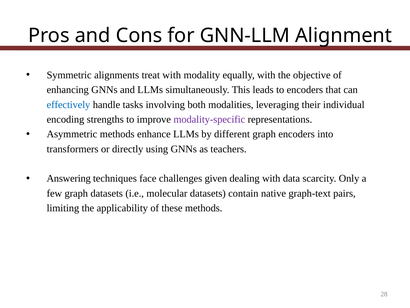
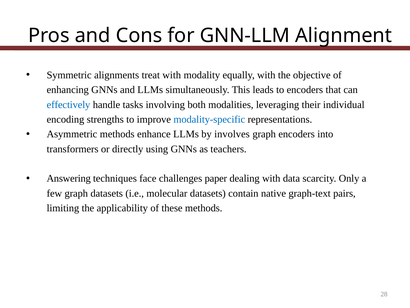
modality-specific colour: purple -> blue
different: different -> involves
given: given -> paper
